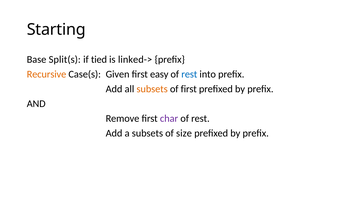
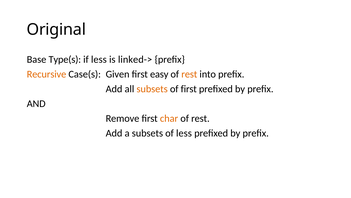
Starting: Starting -> Original
Split(s: Split(s -> Type(s
if tied: tied -> less
rest at (189, 74) colour: blue -> orange
char colour: purple -> orange
of size: size -> less
